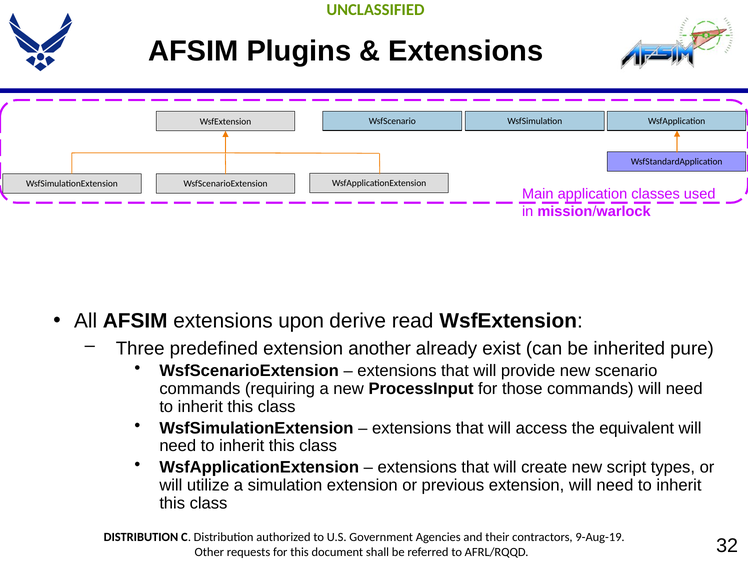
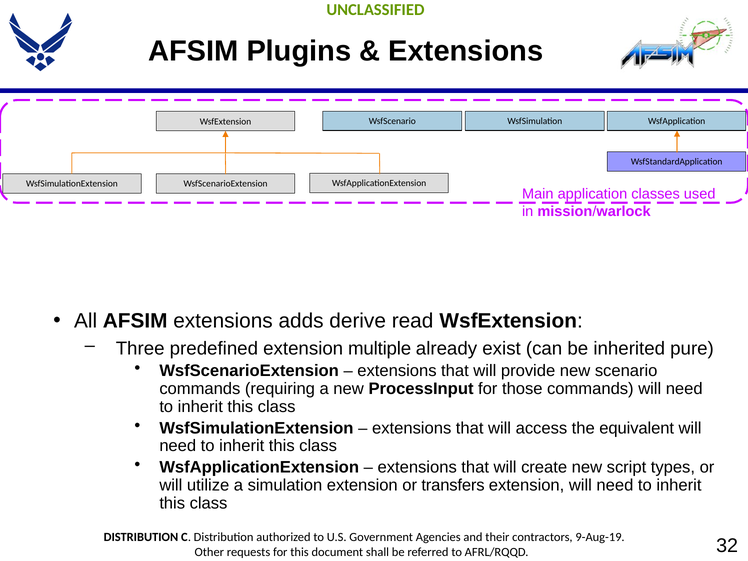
upon: upon -> adds
another: another -> multiple
previous: previous -> transfers
